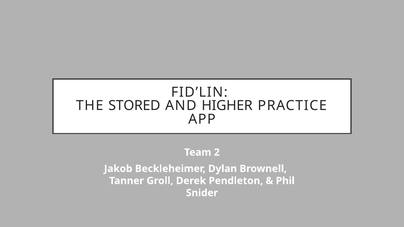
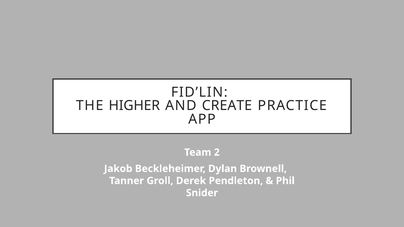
STORED: STORED -> HIGHER
HIGHER: HIGHER -> CREATE
